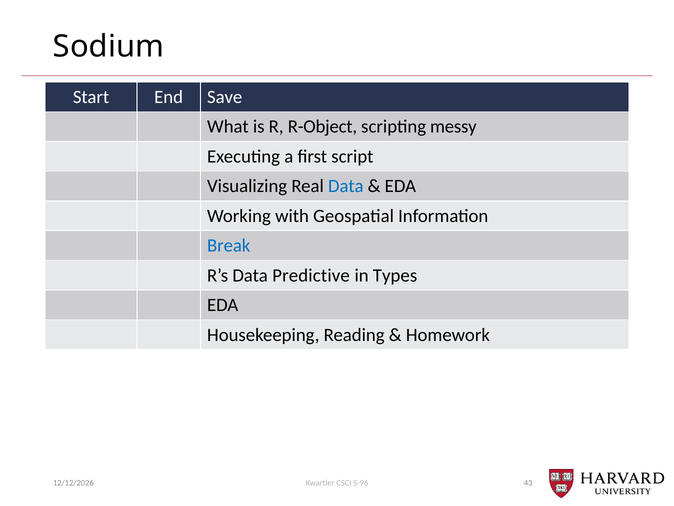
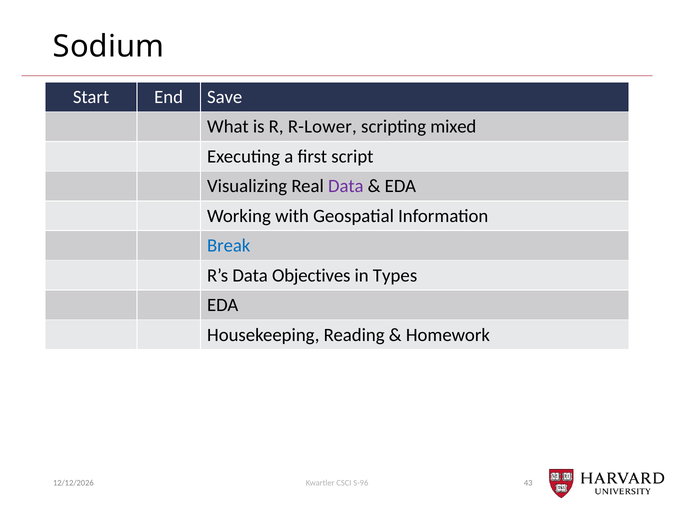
R-Object: R-Object -> R-Lower
messy: messy -> mixed
Data at (346, 186) colour: blue -> purple
Predictive: Predictive -> Objectives
